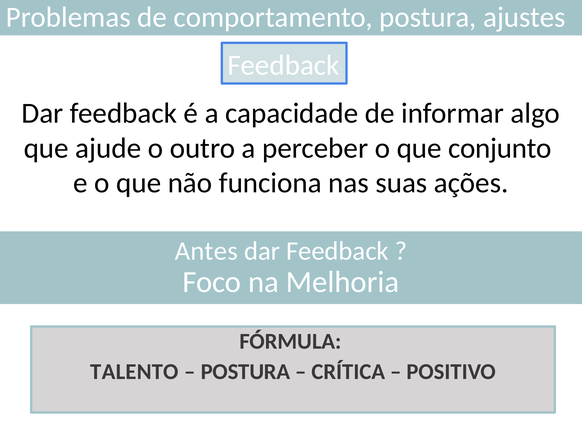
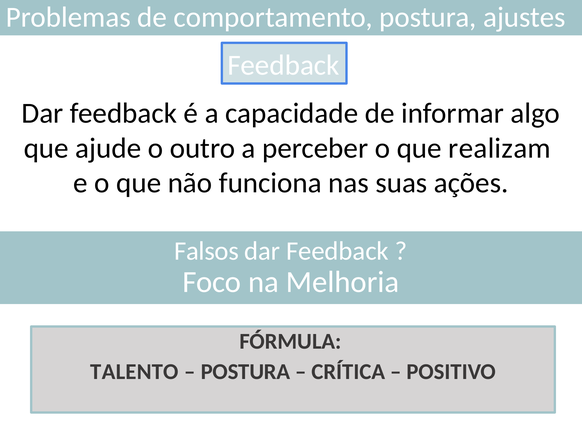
conjunto: conjunto -> realizam
Antes: Antes -> Falsos
